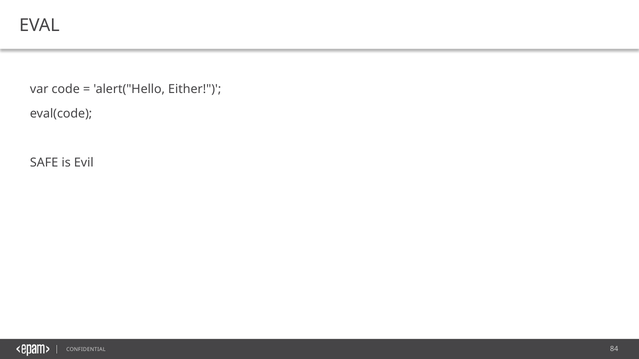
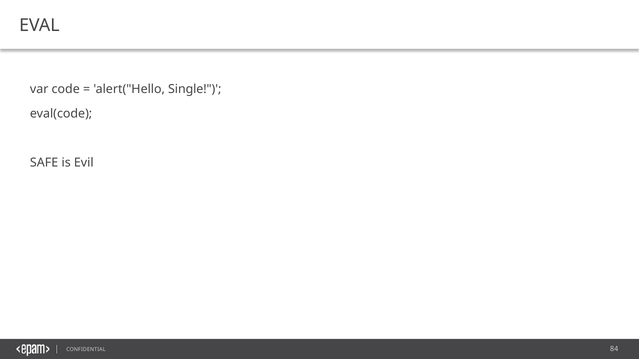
Either: Either -> Single
